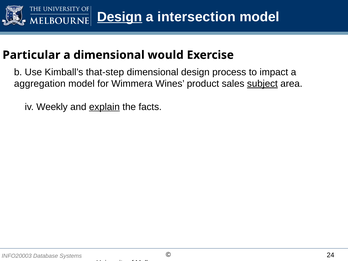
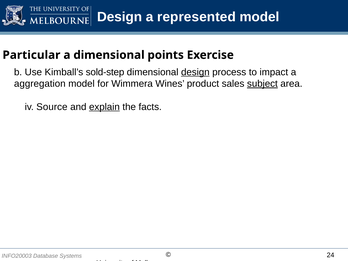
Design at (120, 17) underline: present -> none
intersection: intersection -> represented
would: would -> points
that-step: that-step -> sold-step
design at (195, 72) underline: none -> present
Weekly: Weekly -> Source
